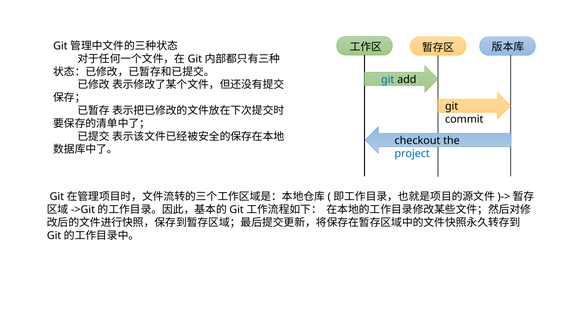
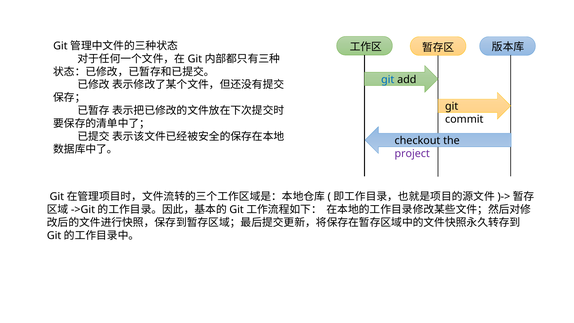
project colour: blue -> purple
